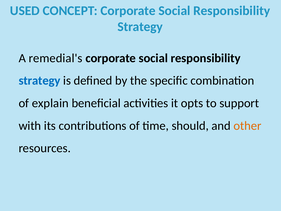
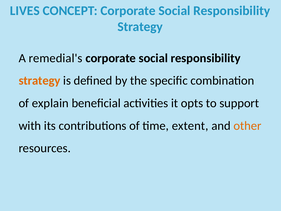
USED: USED -> LIVES
strategy at (39, 81) colour: blue -> orange
should: should -> extent
